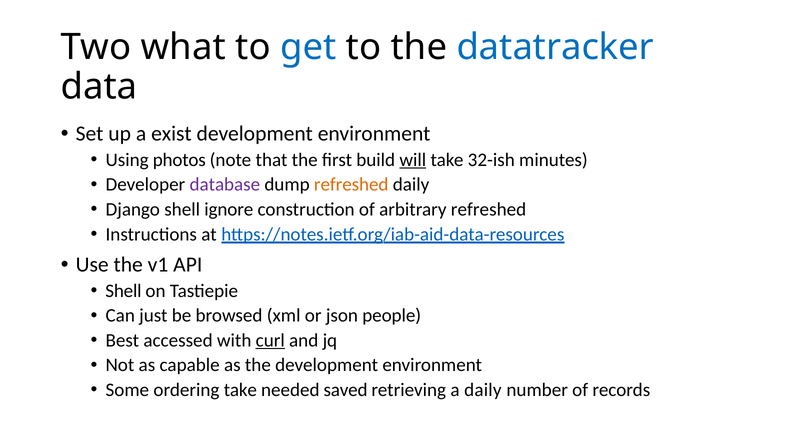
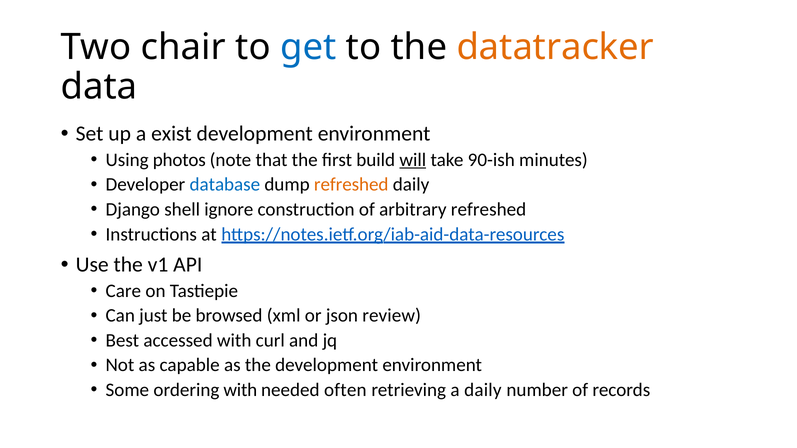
what: what -> chair
datatracker colour: blue -> orange
32-ish: 32-ish -> 90-ish
database colour: purple -> blue
Shell at (123, 291): Shell -> Care
people: people -> review
curl underline: present -> none
ordering take: take -> with
saved: saved -> often
